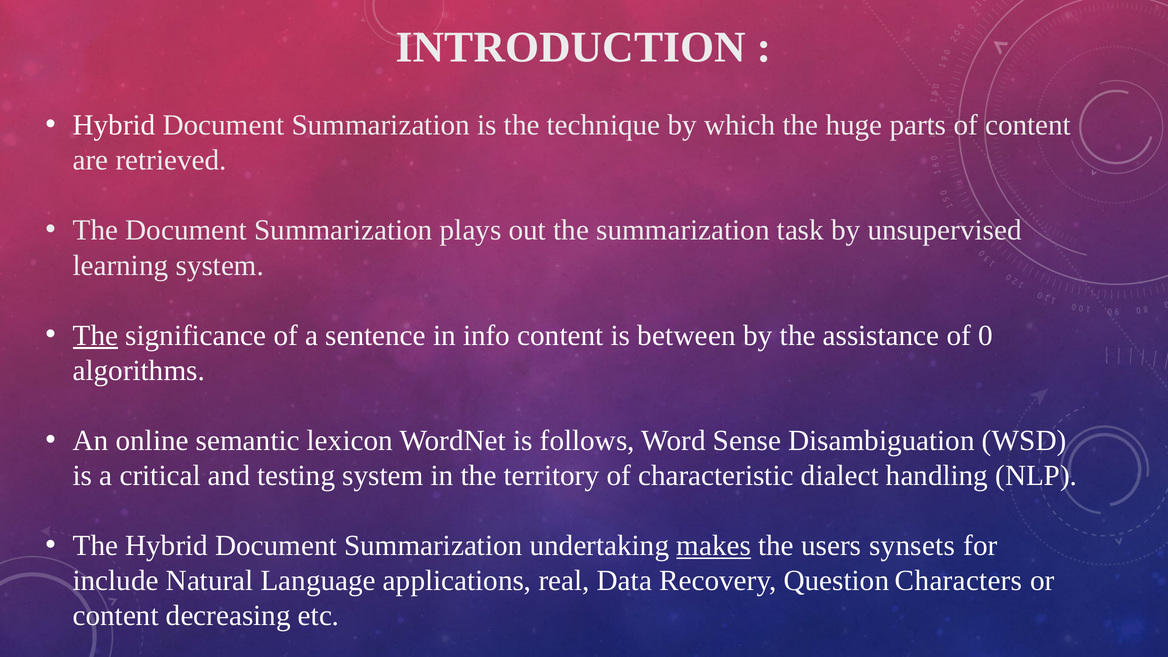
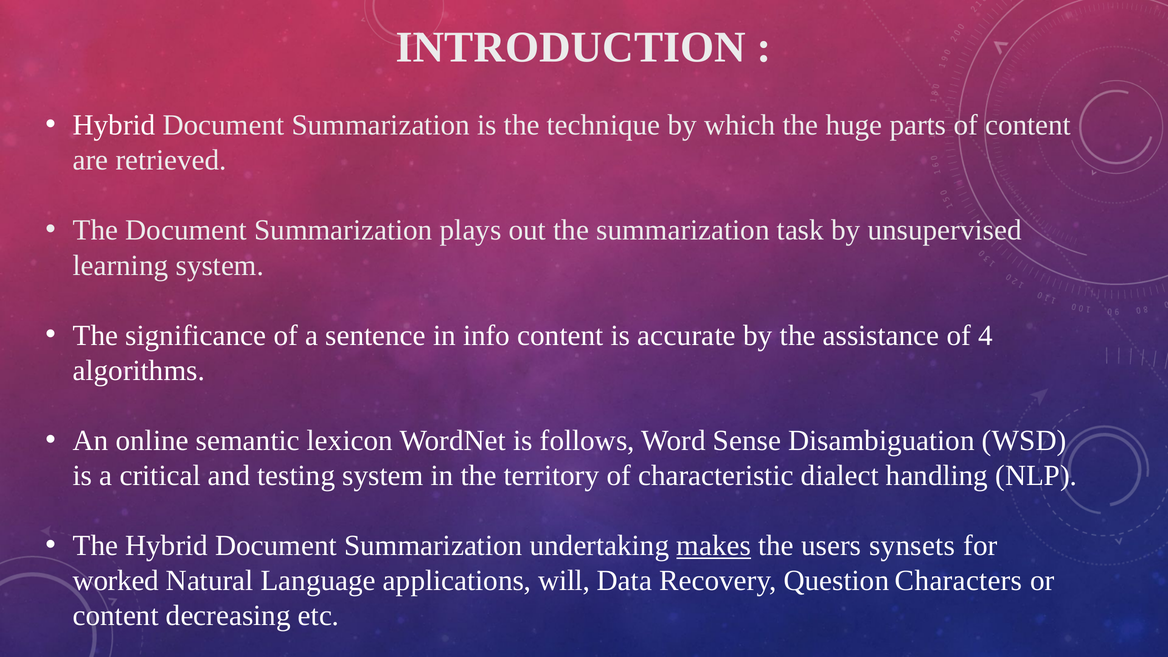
The at (95, 335) underline: present -> none
between: between -> accurate
0: 0 -> 4
include: include -> worked
real: real -> will
